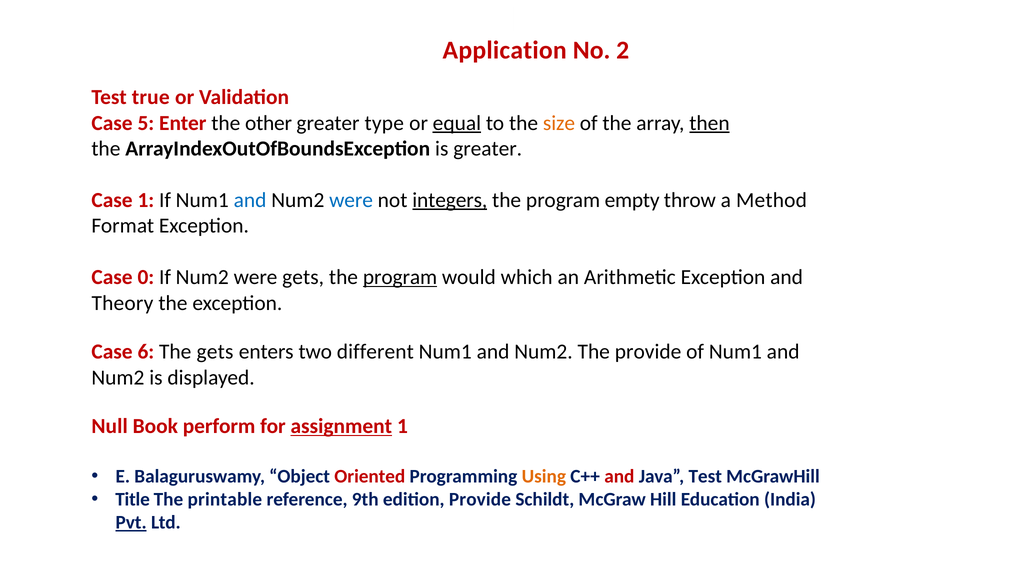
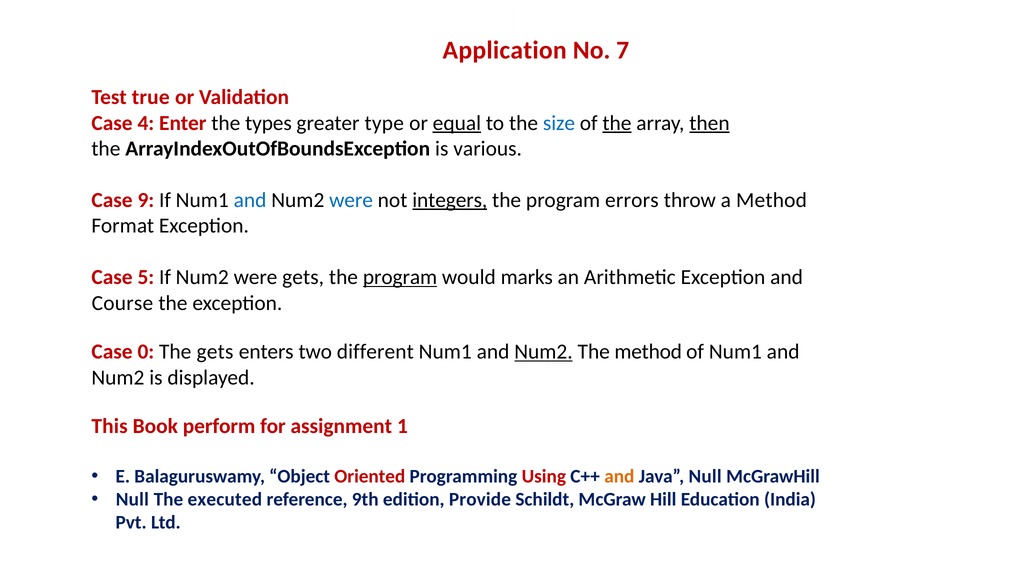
2: 2 -> 7
5: 5 -> 4
other: other -> types
size colour: orange -> blue
the at (617, 123) underline: none -> present
is greater: greater -> various
Case 1: 1 -> 9
empty: empty -> errors
0: 0 -> 5
which: which -> marks
Theory: Theory -> Course
6: 6 -> 0
Num2 at (543, 352) underline: none -> present
The provide: provide -> method
Null: Null -> This
assignment underline: present -> none
Using colour: orange -> red
and at (619, 476) colour: red -> orange
Java Test: Test -> Null
Title at (133, 499): Title -> Null
printable: printable -> executed
Pvt underline: present -> none
